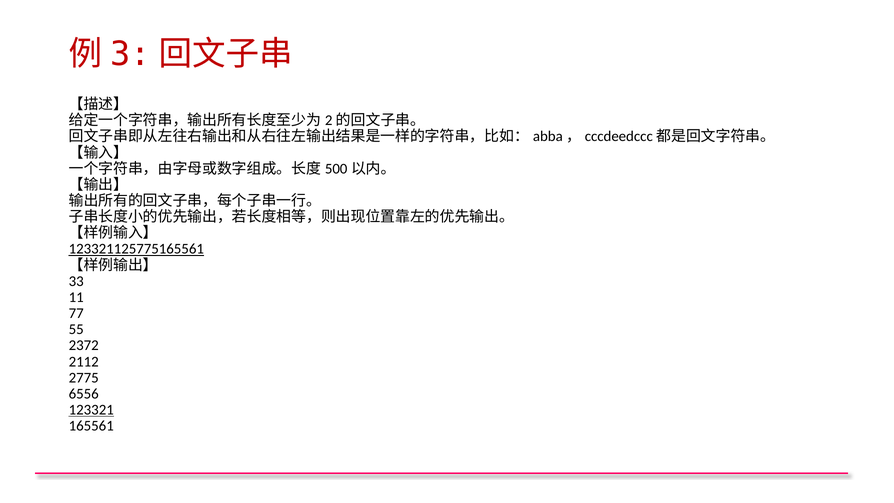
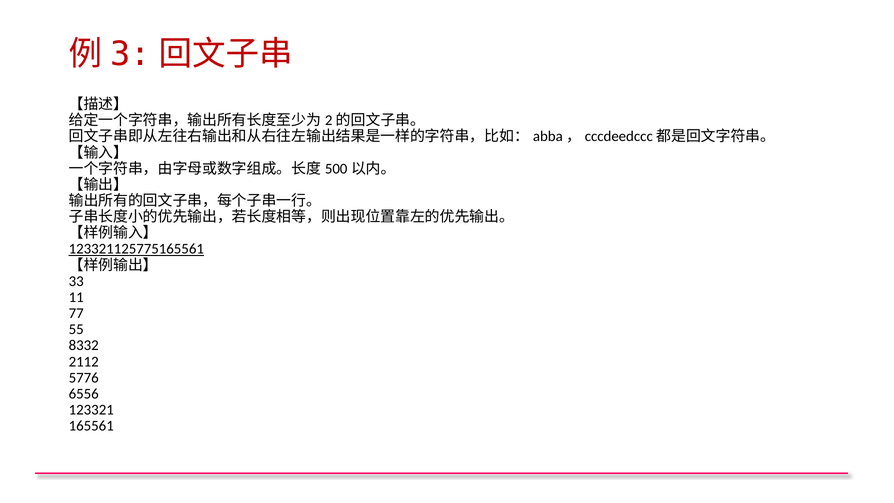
2372: 2372 -> 8332
2775: 2775 -> 5776
123321 underline: present -> none
